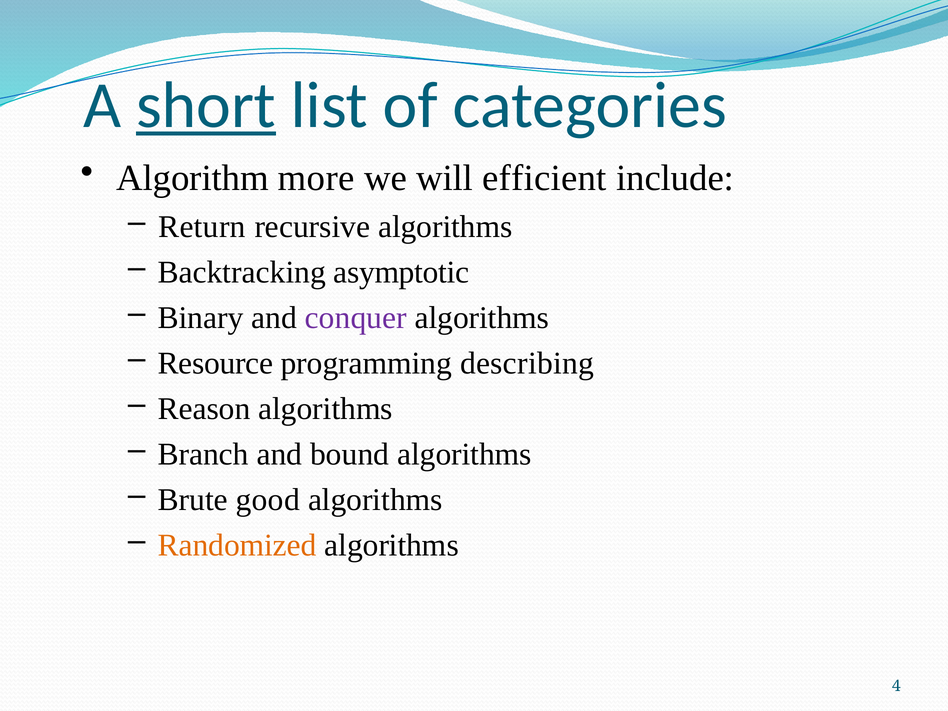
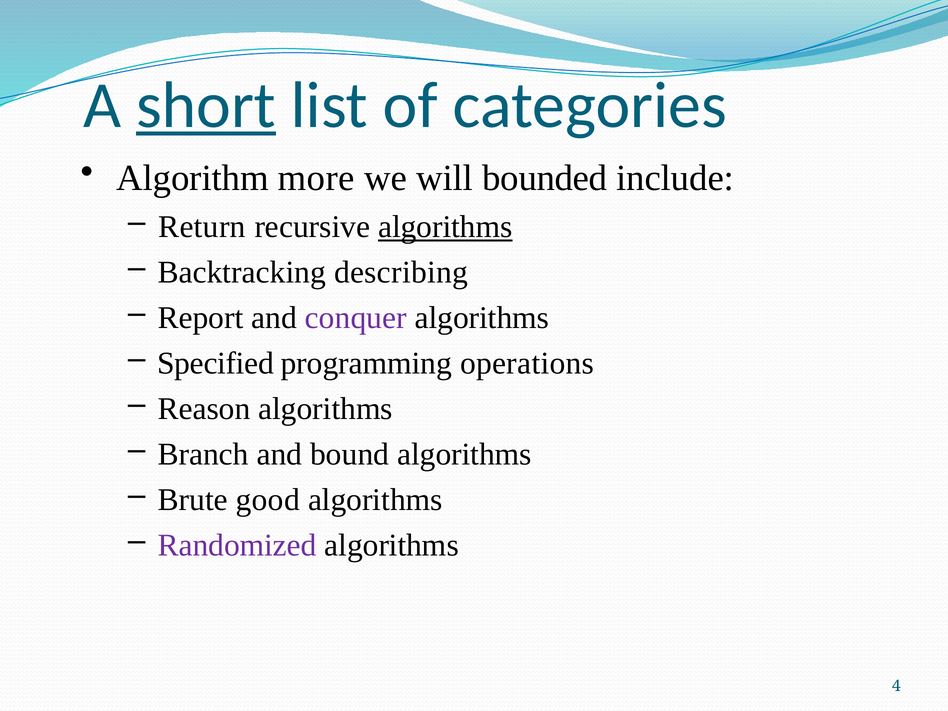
efficient: efficient -> bounded
algorithms at (445, 227) underline: none -> present
asymptotic: asymptotic -> describing
Binary: Binary -> Report
Resource: Resource -> Specified
describing: describing -> operations
Randomized colour: orange -> purple
